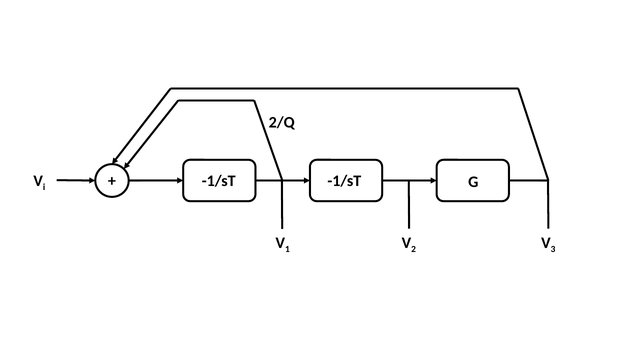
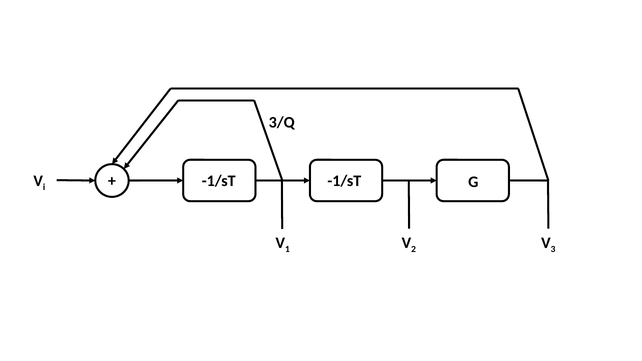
2/Q: 2/Q -> 3/Q
